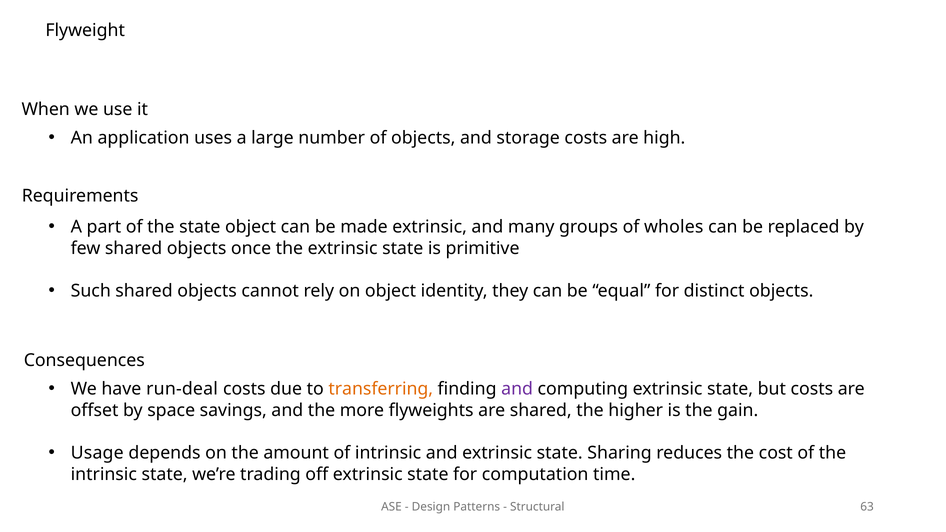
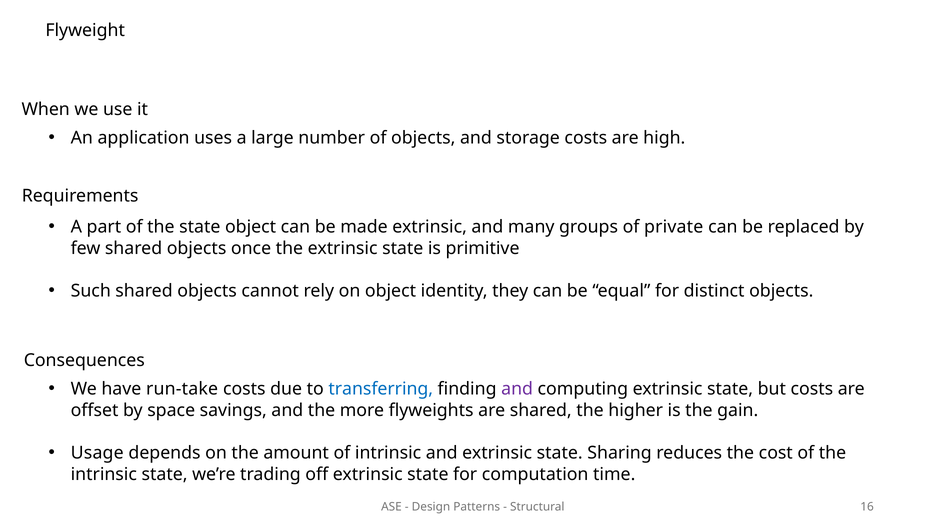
wholes: wholes -> private
run-deal: run-deal -> run-take
transferring colour: orange -> blue
63: 63 -> 16
